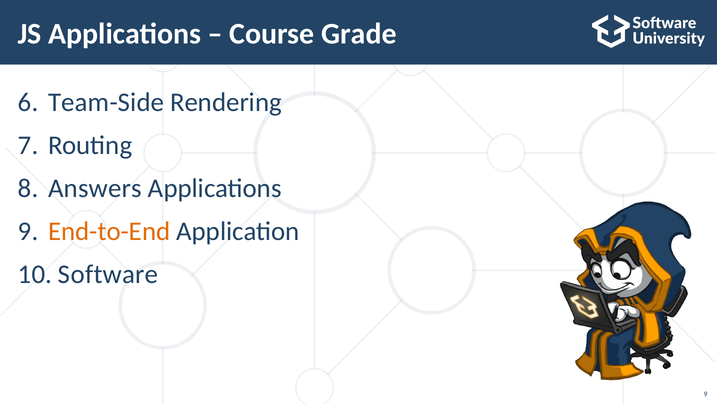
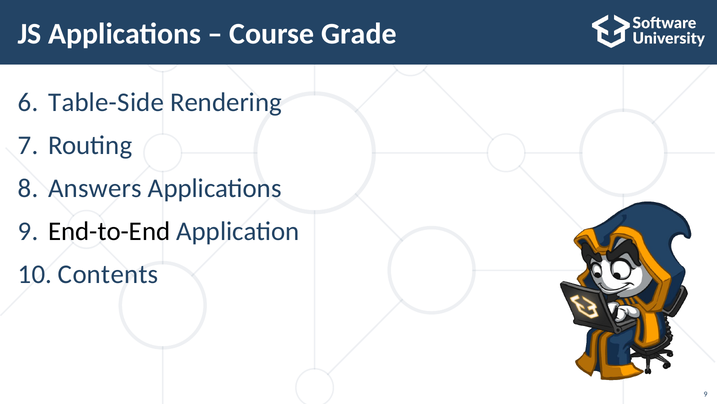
Team-Side: Team-Side -> Table-Side
End-to-End colour: orange -> black
Software: Software -> Contents
